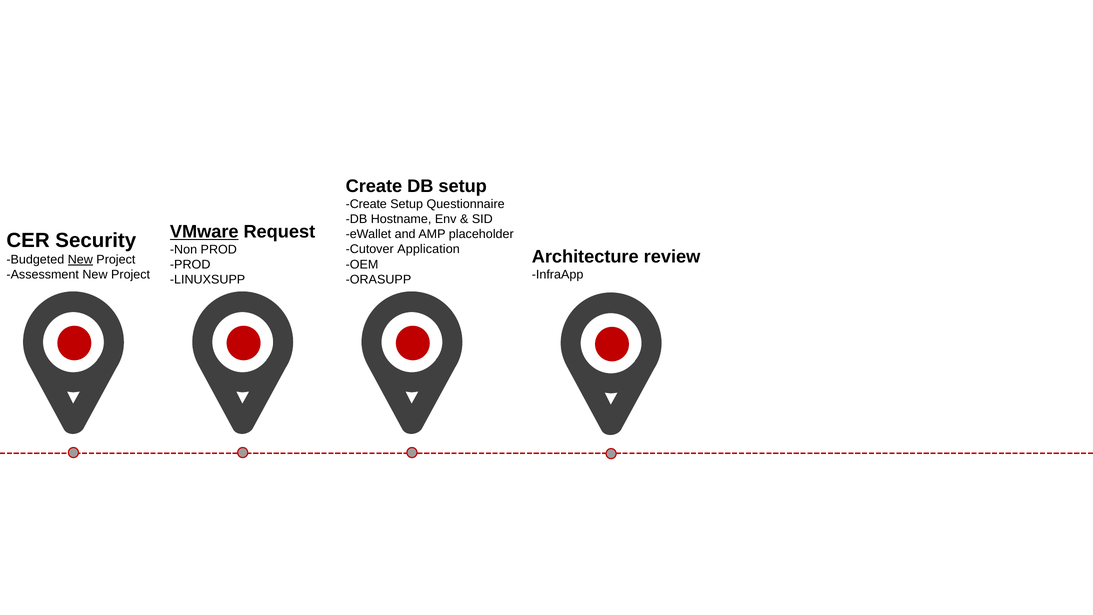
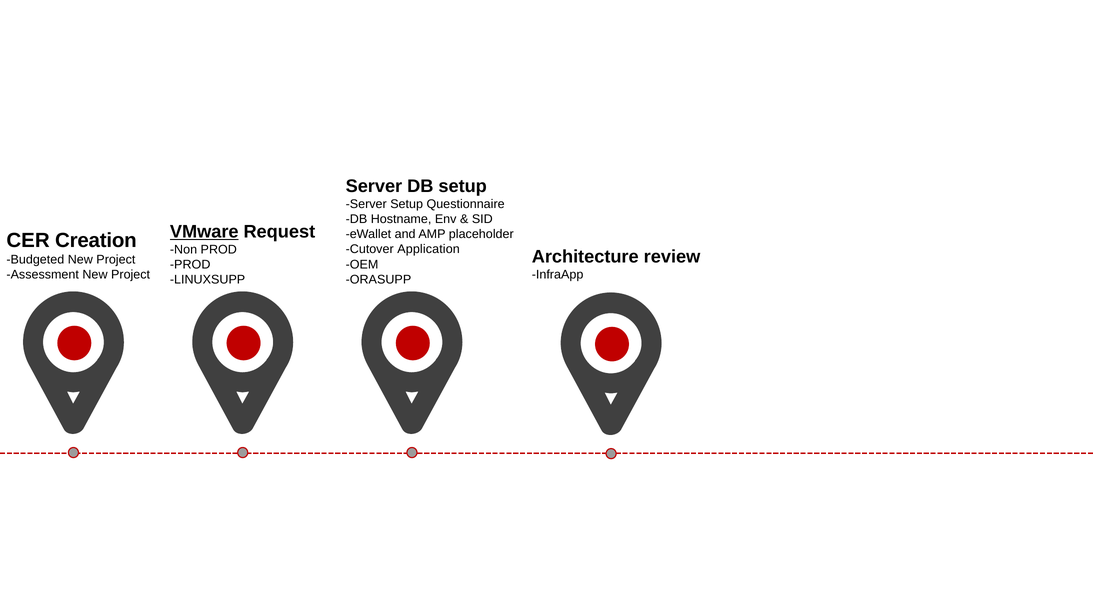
Create at (374, 186): Create -> Server
Create at (366, 204): Create -> Server
Security: Security -> Creation
New at (80, 260) underline: present -> none
